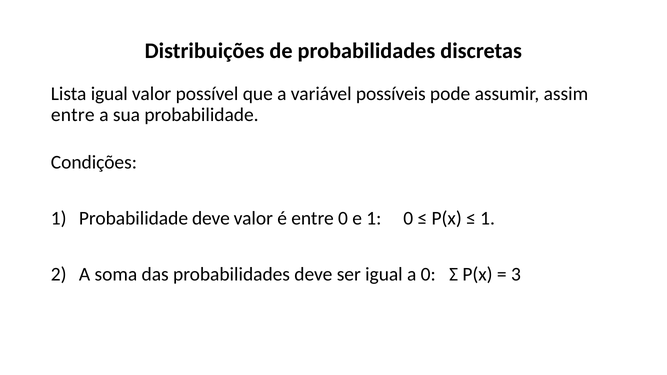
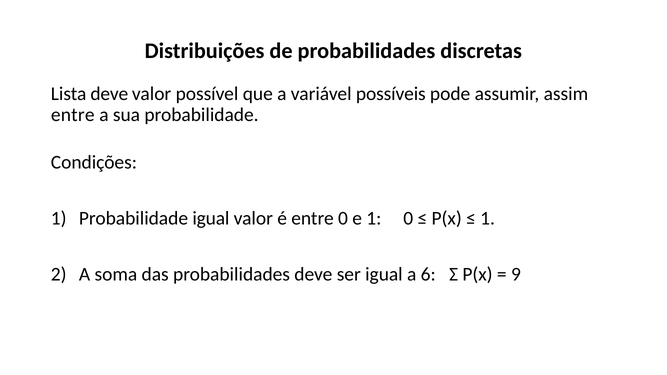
Lista igual: igual -> deve
Probabilidade deve: deve -> igual
a 0: 0 -> 6
3: 3 -> 9
